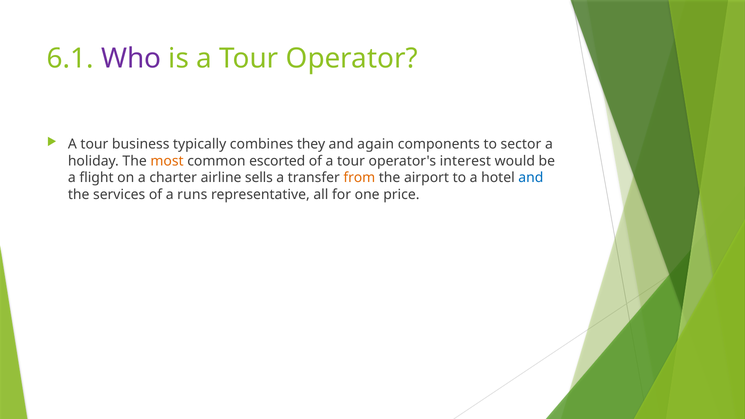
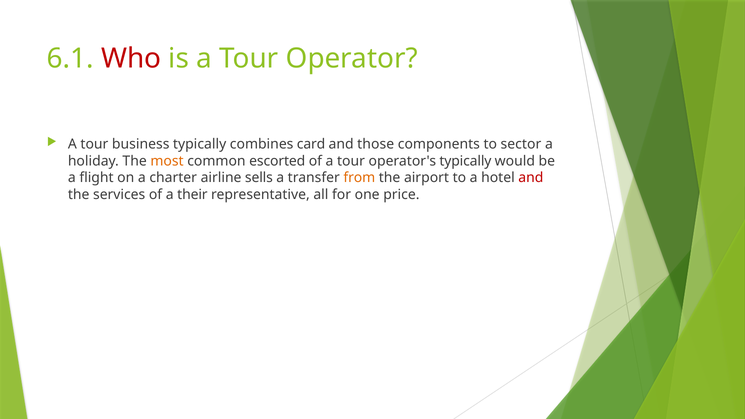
Who colour: purple -> red
they: they -> card
again: again -> those
operator's interest: interest -> typically
and at (531, 178) colour: blue -> red
runs: runs -> their
